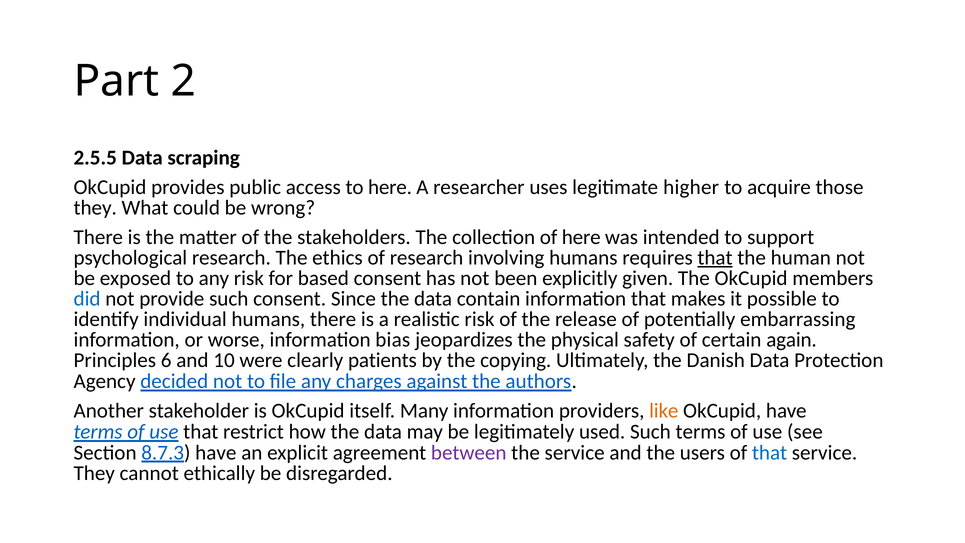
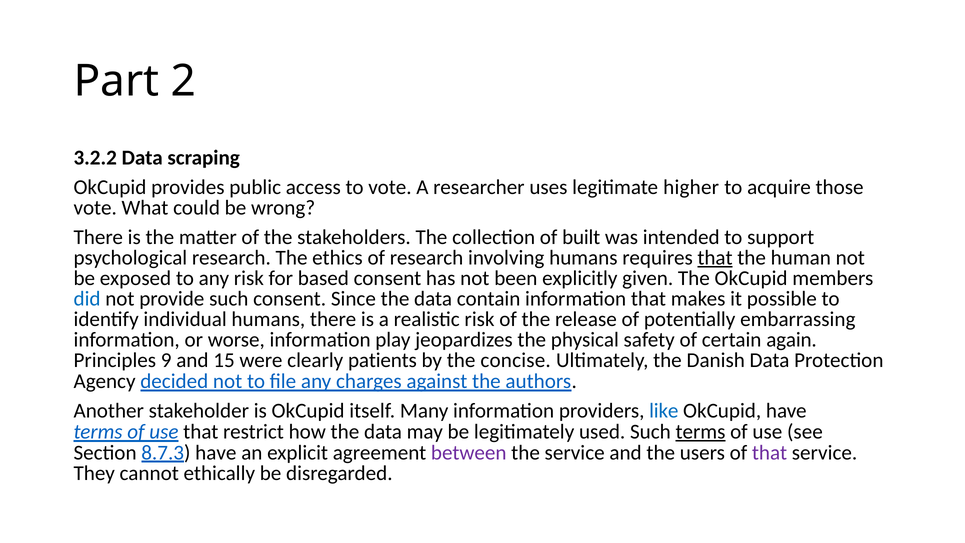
2.5.5: 2.5.5 -> 3.2.2
to here: here -> vote
they at (95, 208): they -> vote
of here: here -> built
bias: bias -> play
6: 6 -> 9
10: 10 -> 15
copying: copying -> concise
like colour: orange -> blue
terms at (700, 432) underline: none -> present
that at (770, 452) colour: blue -> purple
